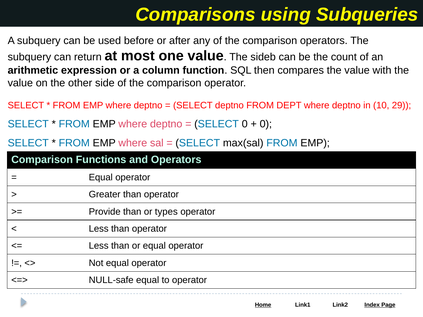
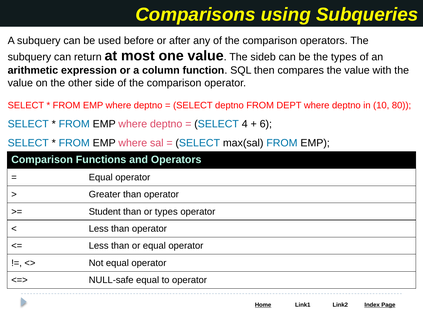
the count: count -> types
29: 29 -> 80
SELECT 0: 0 -> 4
0 at (266, 124): 0 -> 6
Provide: Provide -> Student
